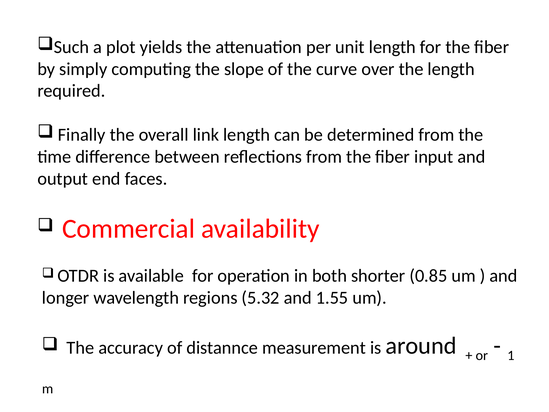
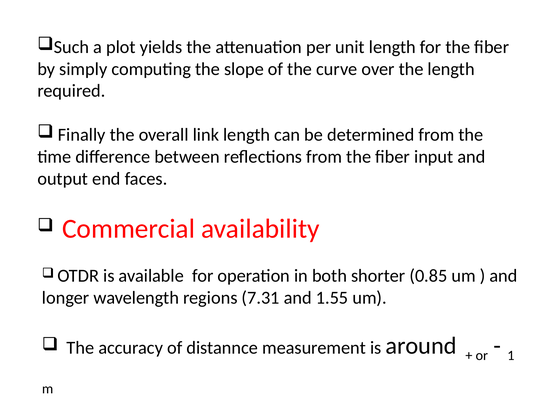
5.32: 5.32 -> 7.31
